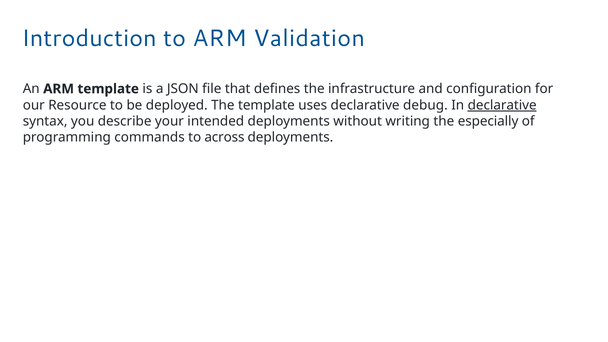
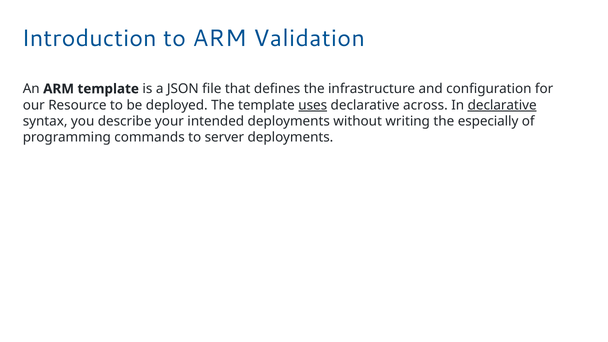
uses underline: none -> present
debug: debug -> across
across: across -> server
